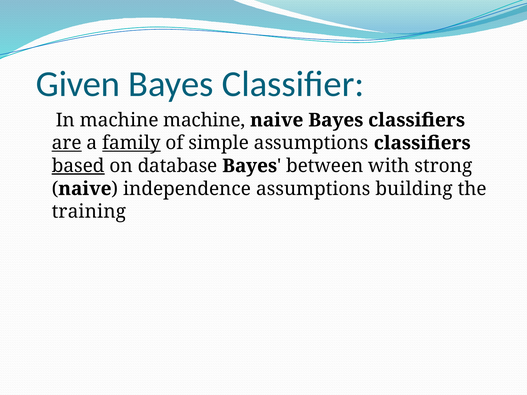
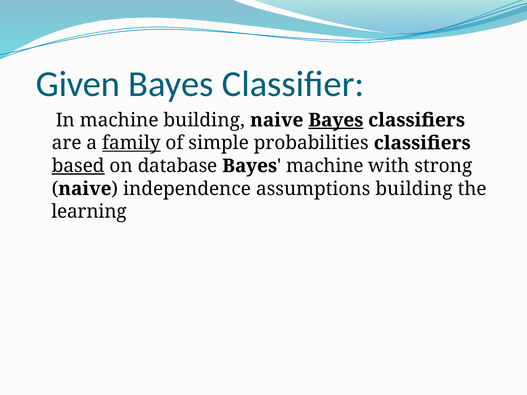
machine machine: machine -> building
Bayes at (336, 120) underline: none -> present
are underline: present -> none
simple assumptions: assumptions -> probabilities
Bayes between: between -> machine
training: training -> learning
